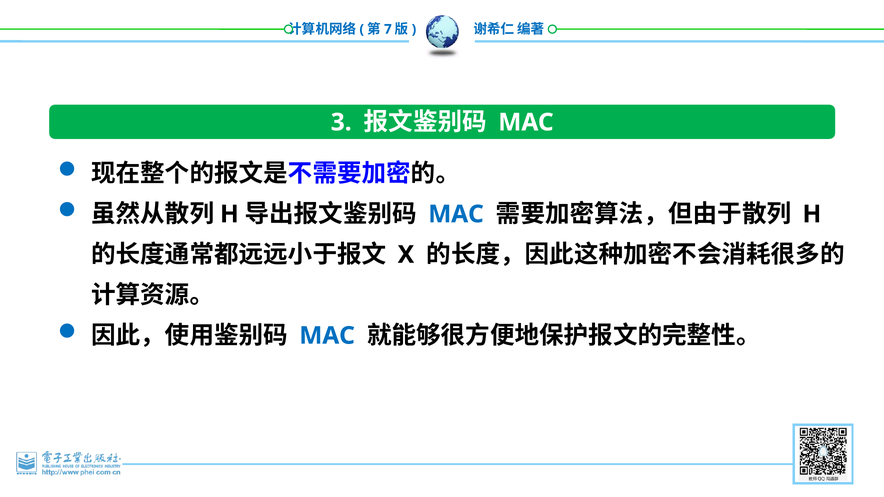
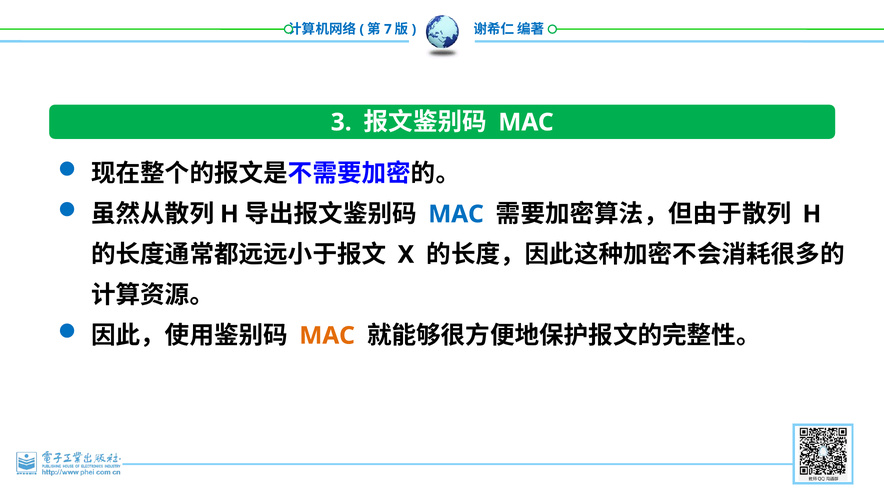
MAC at (327, 336) colour: blue -> orange
